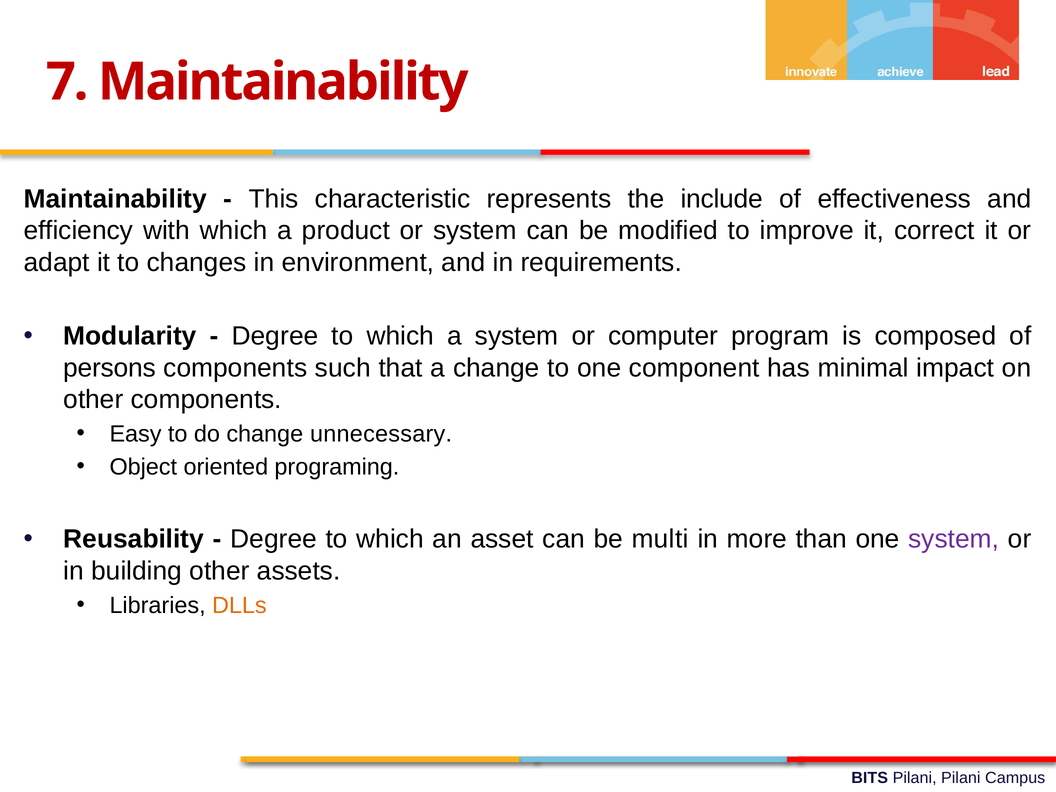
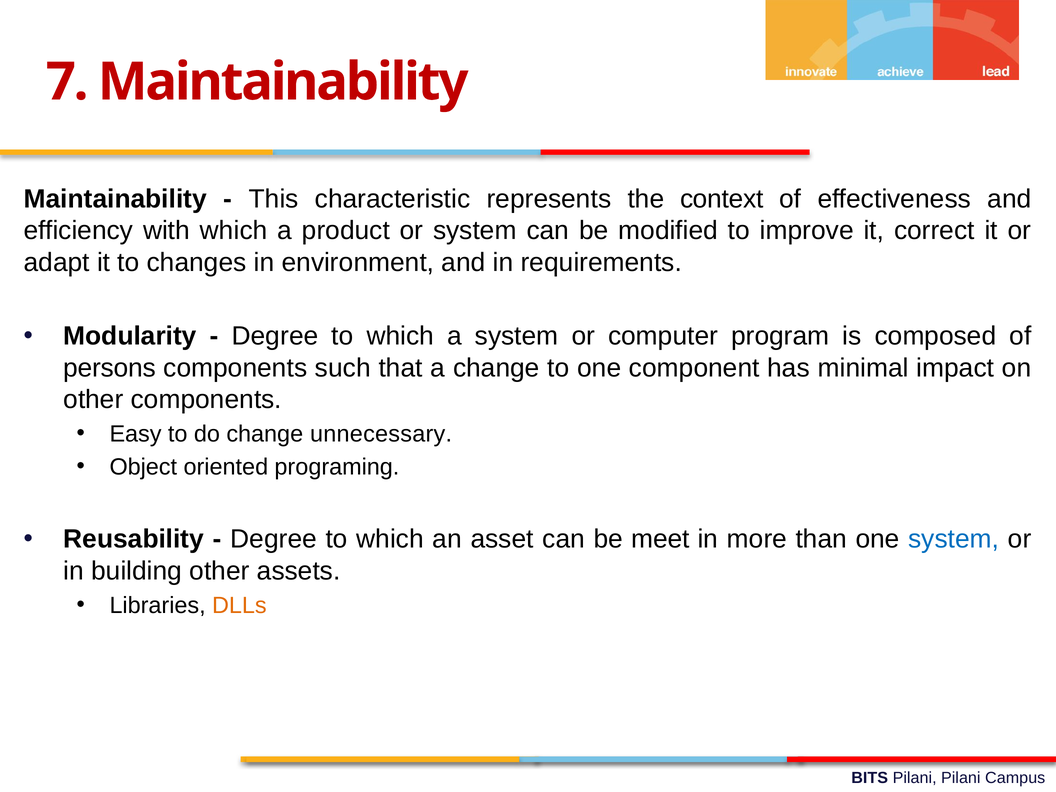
include: include -> context
multi: multi -> meet
system at (954, 539) colour: purple -> blue
